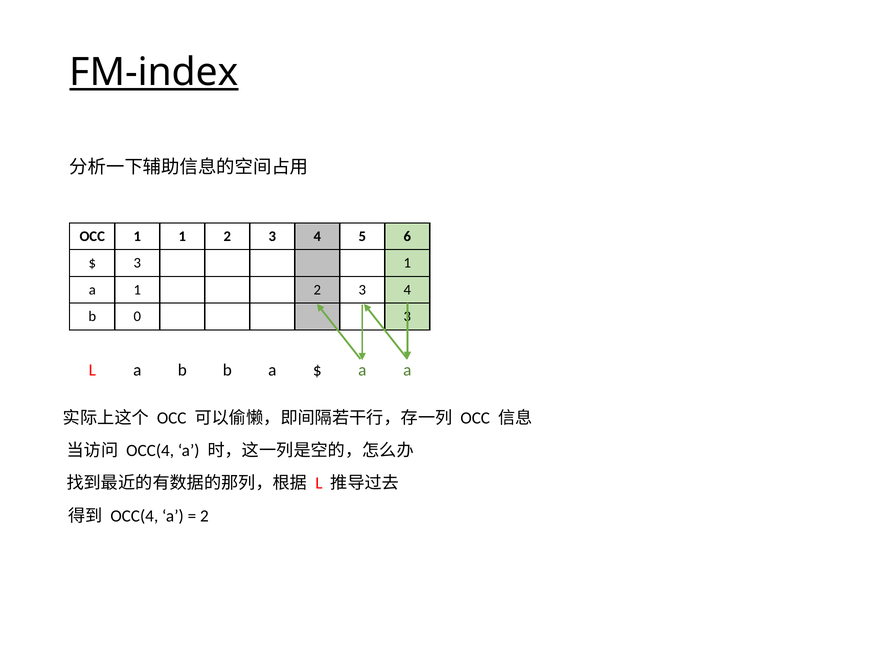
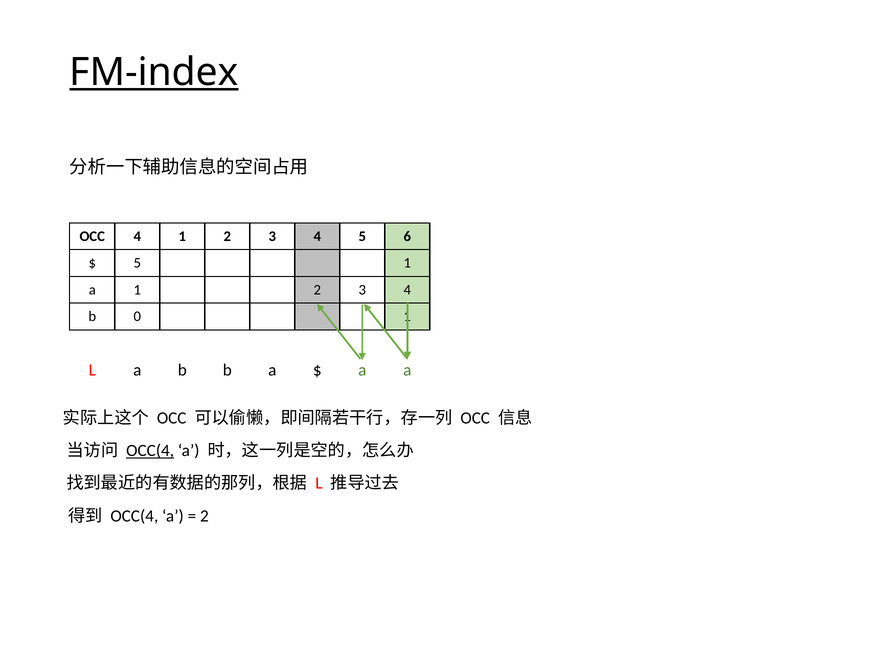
OCC 1: 1 -> 4
3 at (137, 263): 3 -> 5
0 3: 3 -> 1
OCC(4 at (150, 451) underline: none -> present
